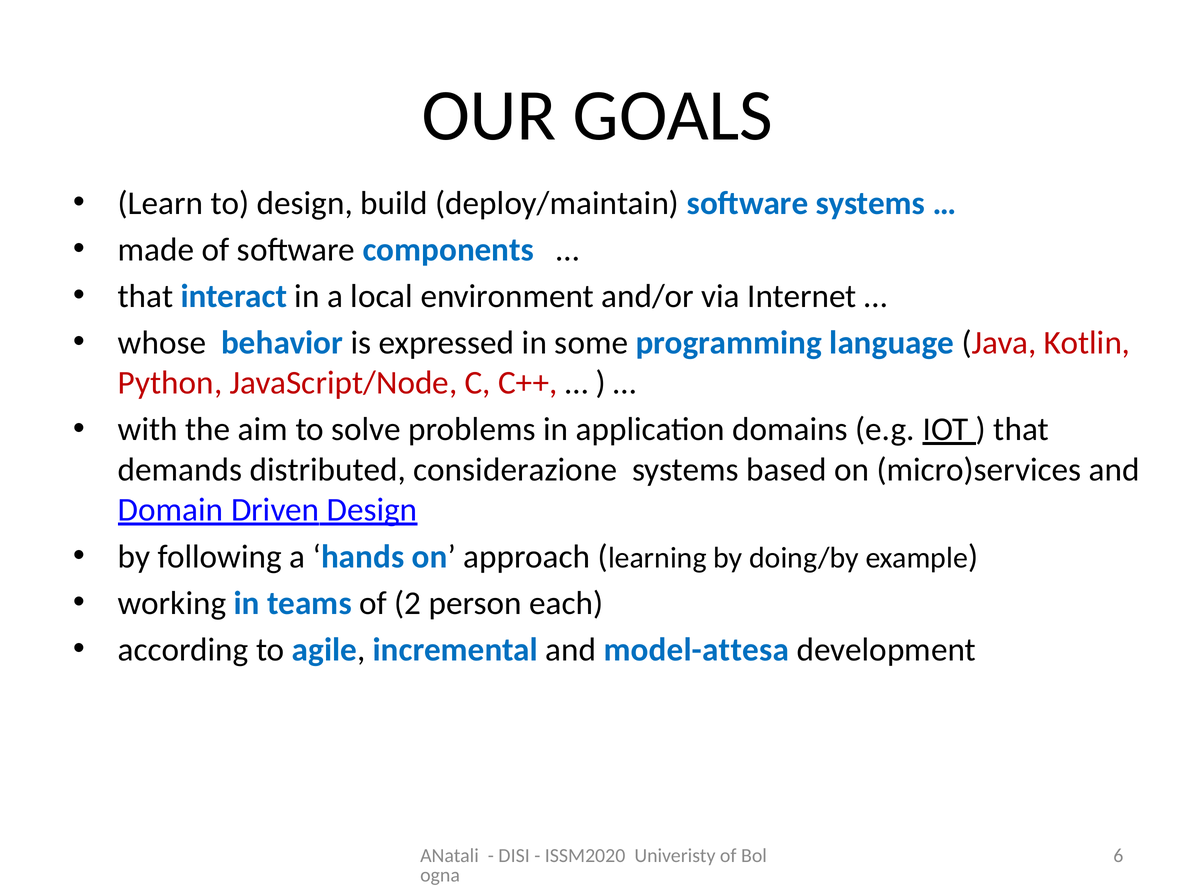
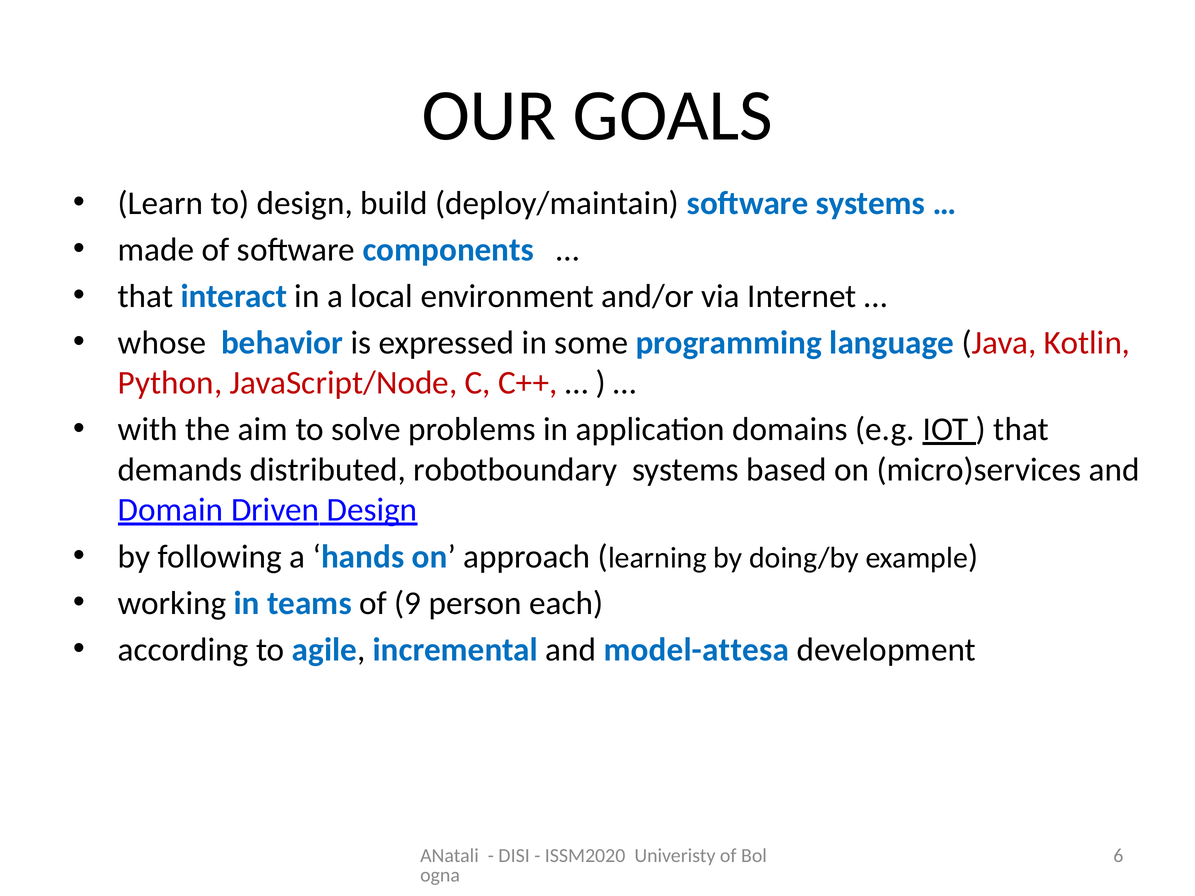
considerazione: considerazione -> robotboundary
2: 2 -> 9
